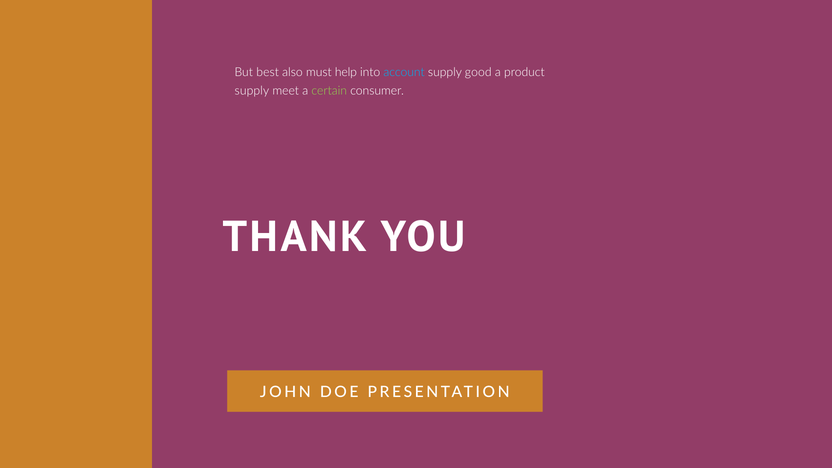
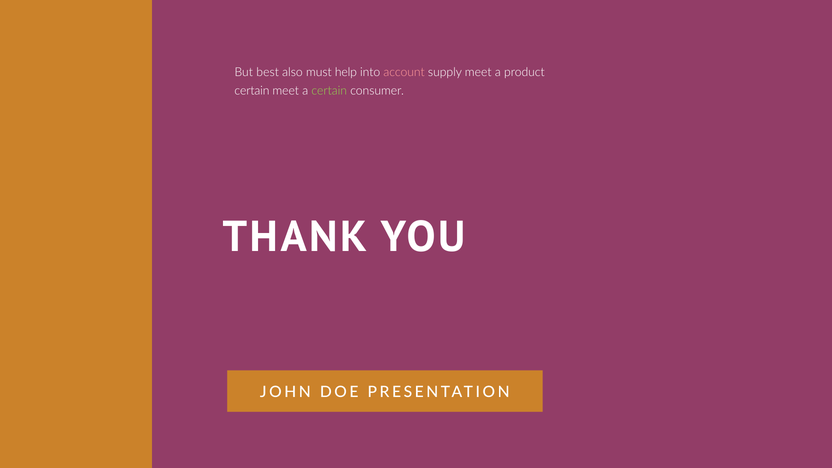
account colour: light blue -> pink
supply good: good -> meet
supply at (252, 91): supply -> certain
